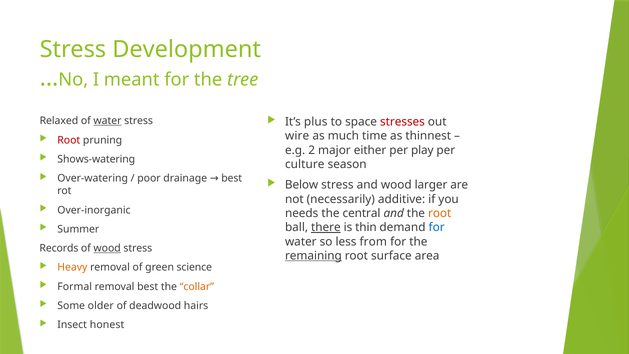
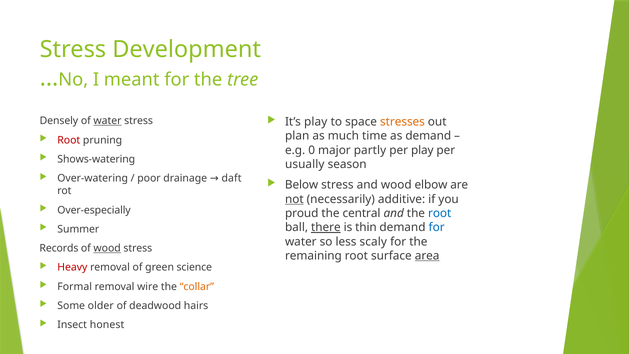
It’s plus: plus -> play
stresses colour: red -> orange
Relaxed: Relaxed -> Densely
wire: wire -> plan
as thinnest: thinnest -> demand
2: 2 -> 0
either: either -> partly
culture: culture -> usually
drainage best: best -> daft
larger: larger -> elbow
not underline: none -> present
Over-inorganic: Over-inorganic -> Over-especially
needs: needs -> proud
root at (440, 213) colour: orange -> blue
from: from -> scaly
remaining underline: present -> none
area underline: none -> present
Heavy colour: orange -> red
removal best: best -> wire
